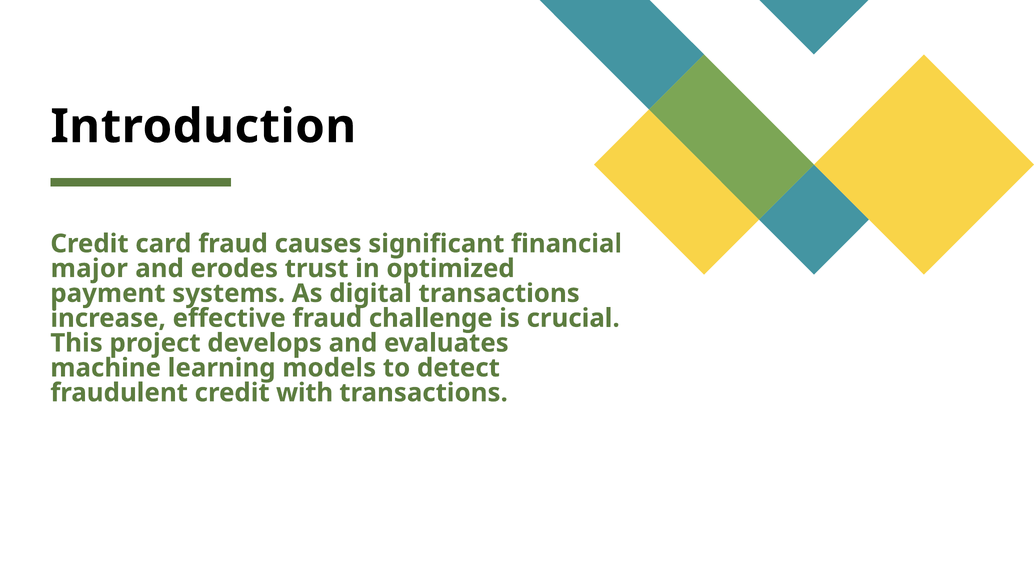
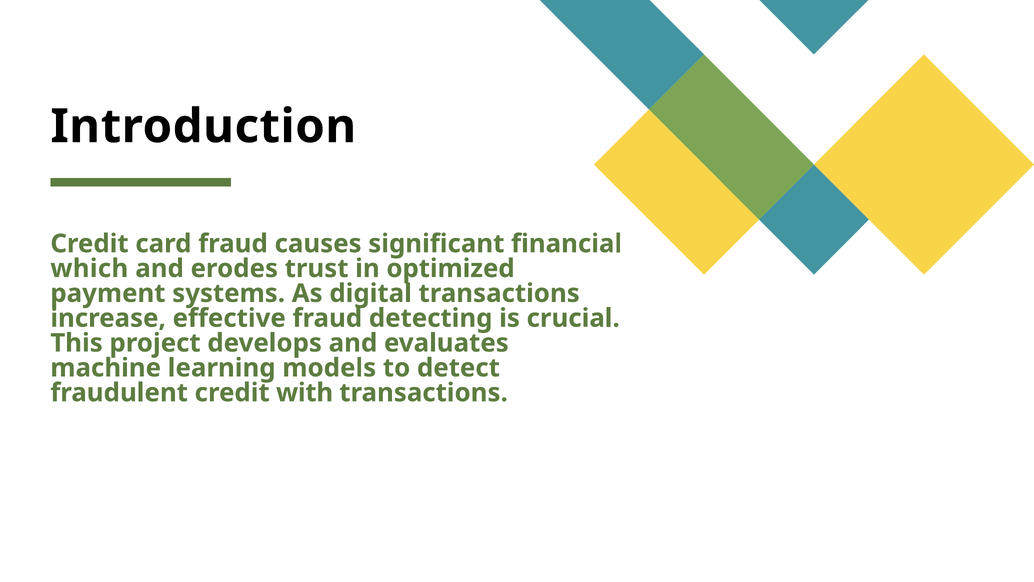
major: major -> which
challenge: challenge -> detecting
